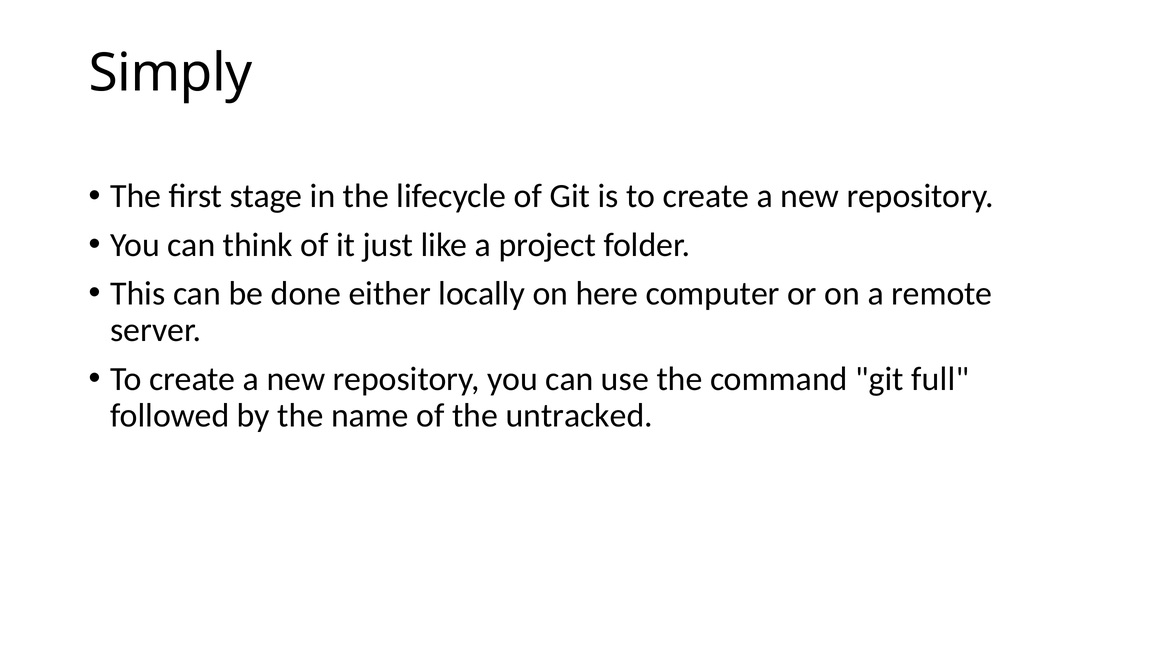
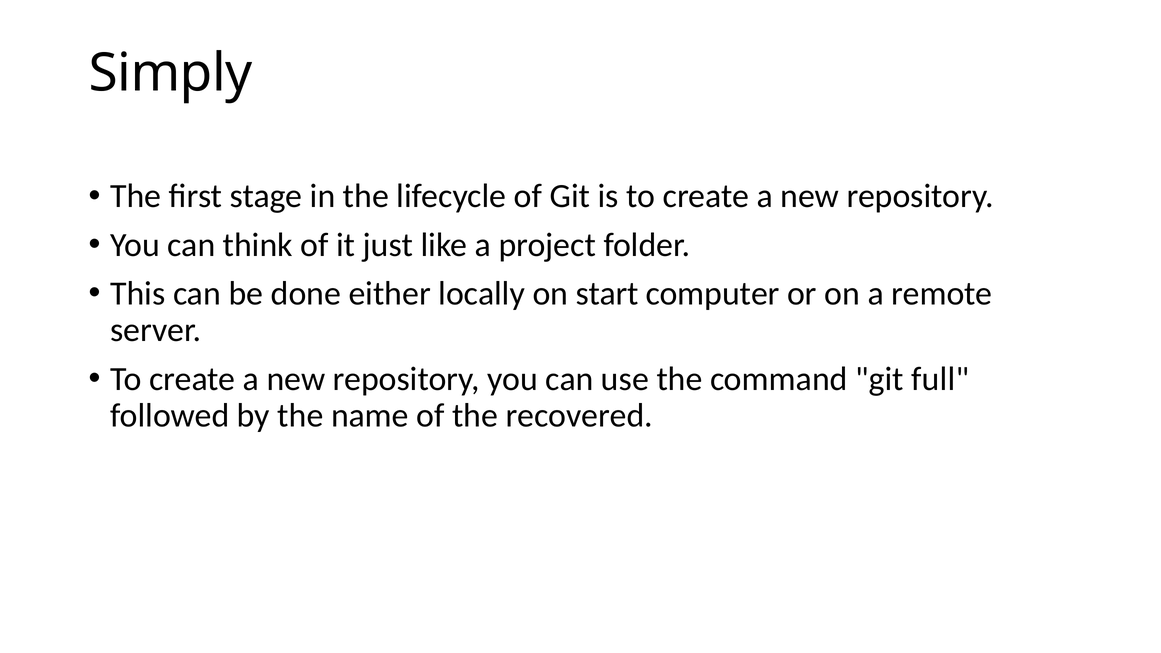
here: here -> start
untracked: untracked -> recovered
